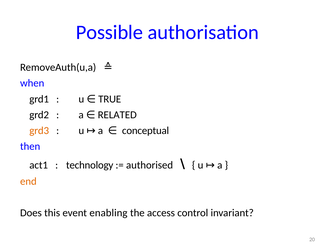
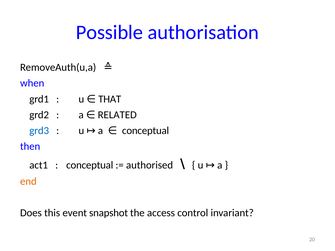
TRUE: TRUE -> THAT
grd3 colour: orange -> blue
technology at (90, 165): technology -> conceptual
enabling: enabling -> snapshot
